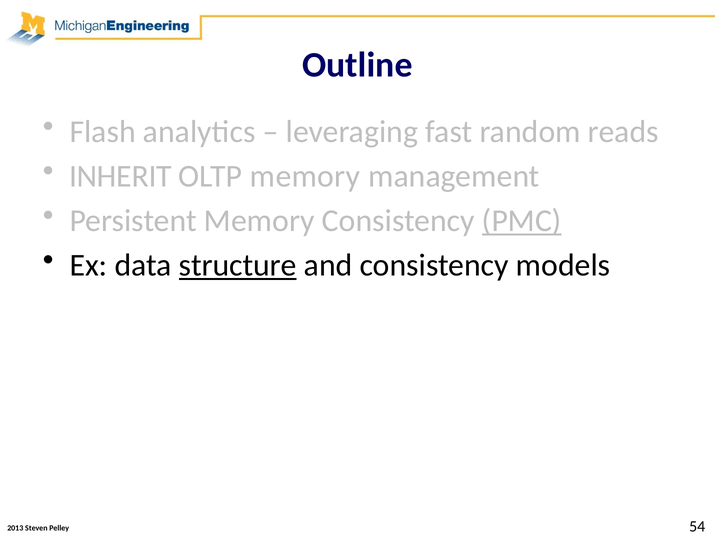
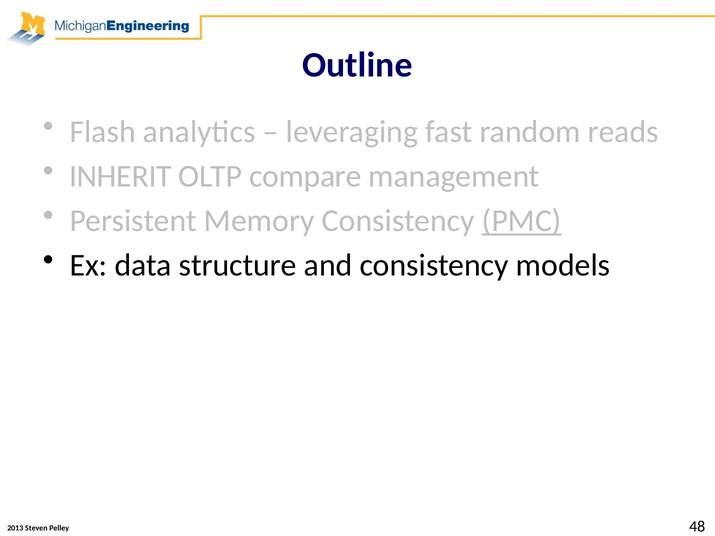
OLTP memory: memory -> compare
structure underline: present -> none
54: 54 -> 48
